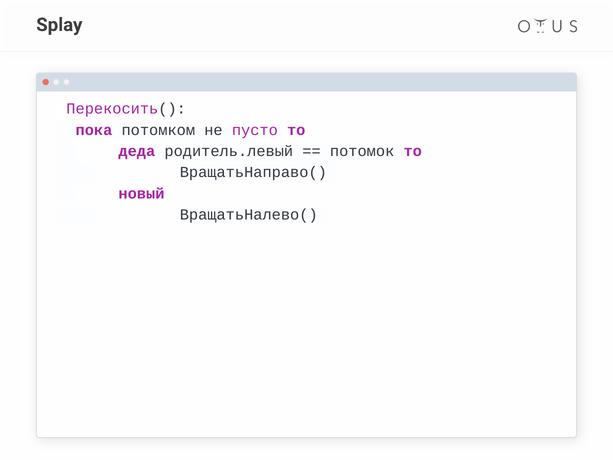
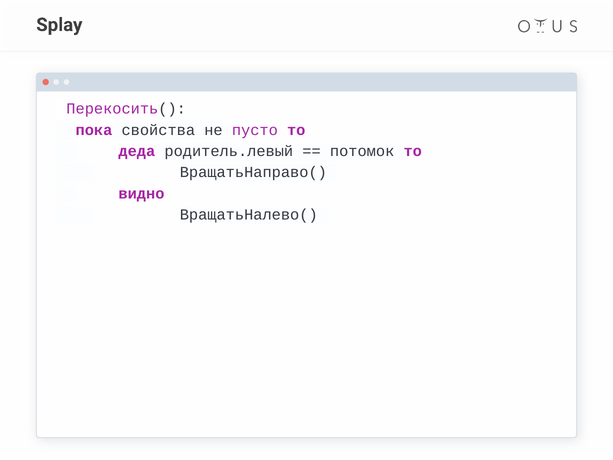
потомком: потомком -> свойства
новый: новый -> видно
